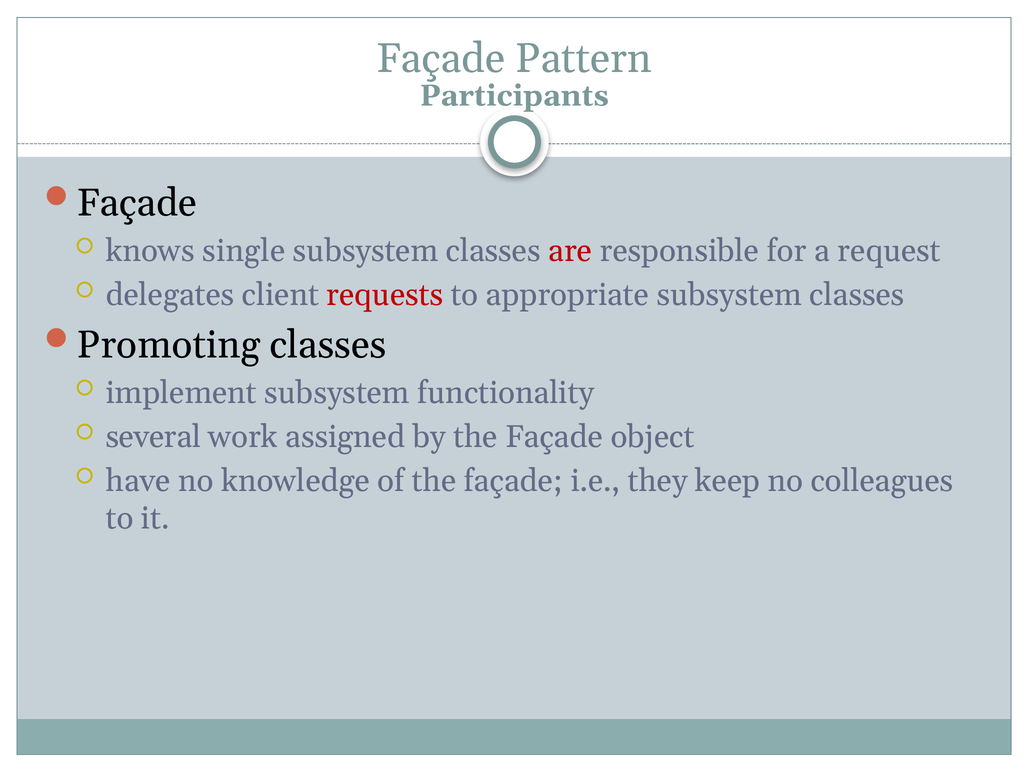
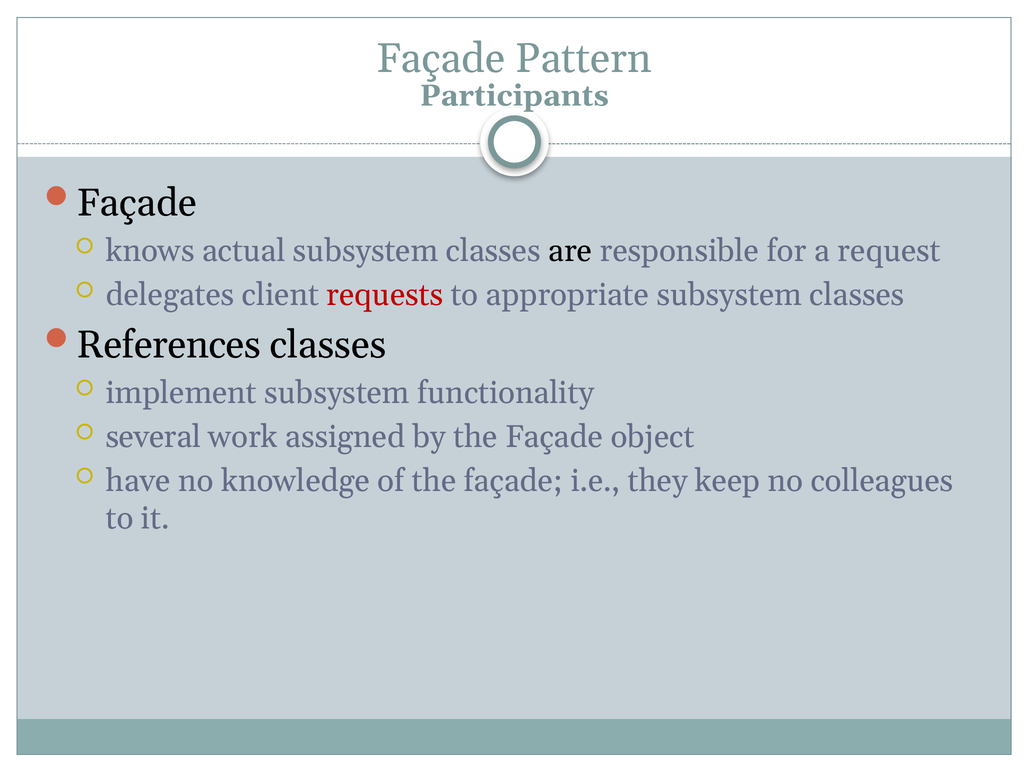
single: single -> actual
are colour: red -> black
Promoting: Promoting -> References
